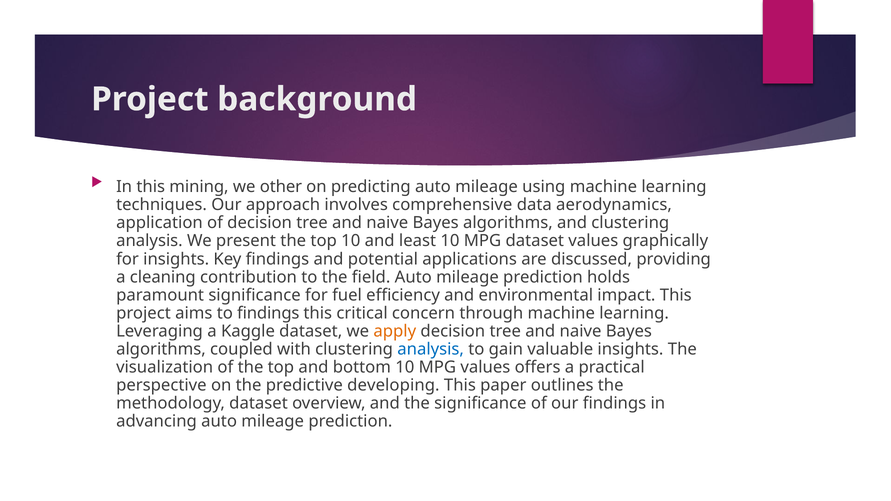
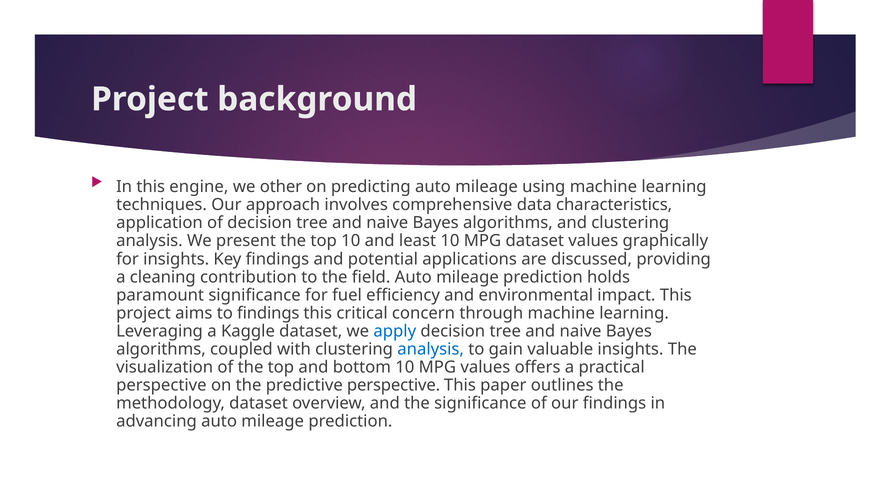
mining: mining -> engine
aerodynamics: aerodynamics -> characteristics
apply colour: orange -> blue
predictive developing: developing -> perspective
